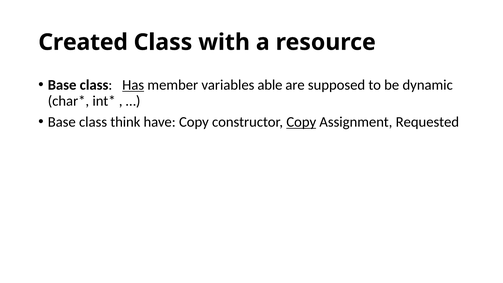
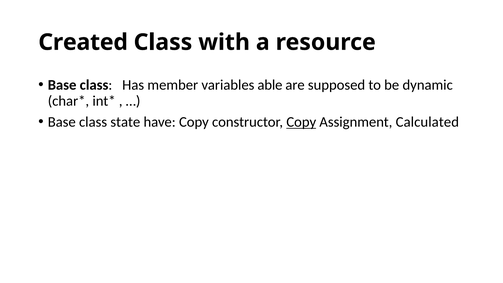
Has underline: present -> none
think: think -> state
Requested: Requested -> Calculated
